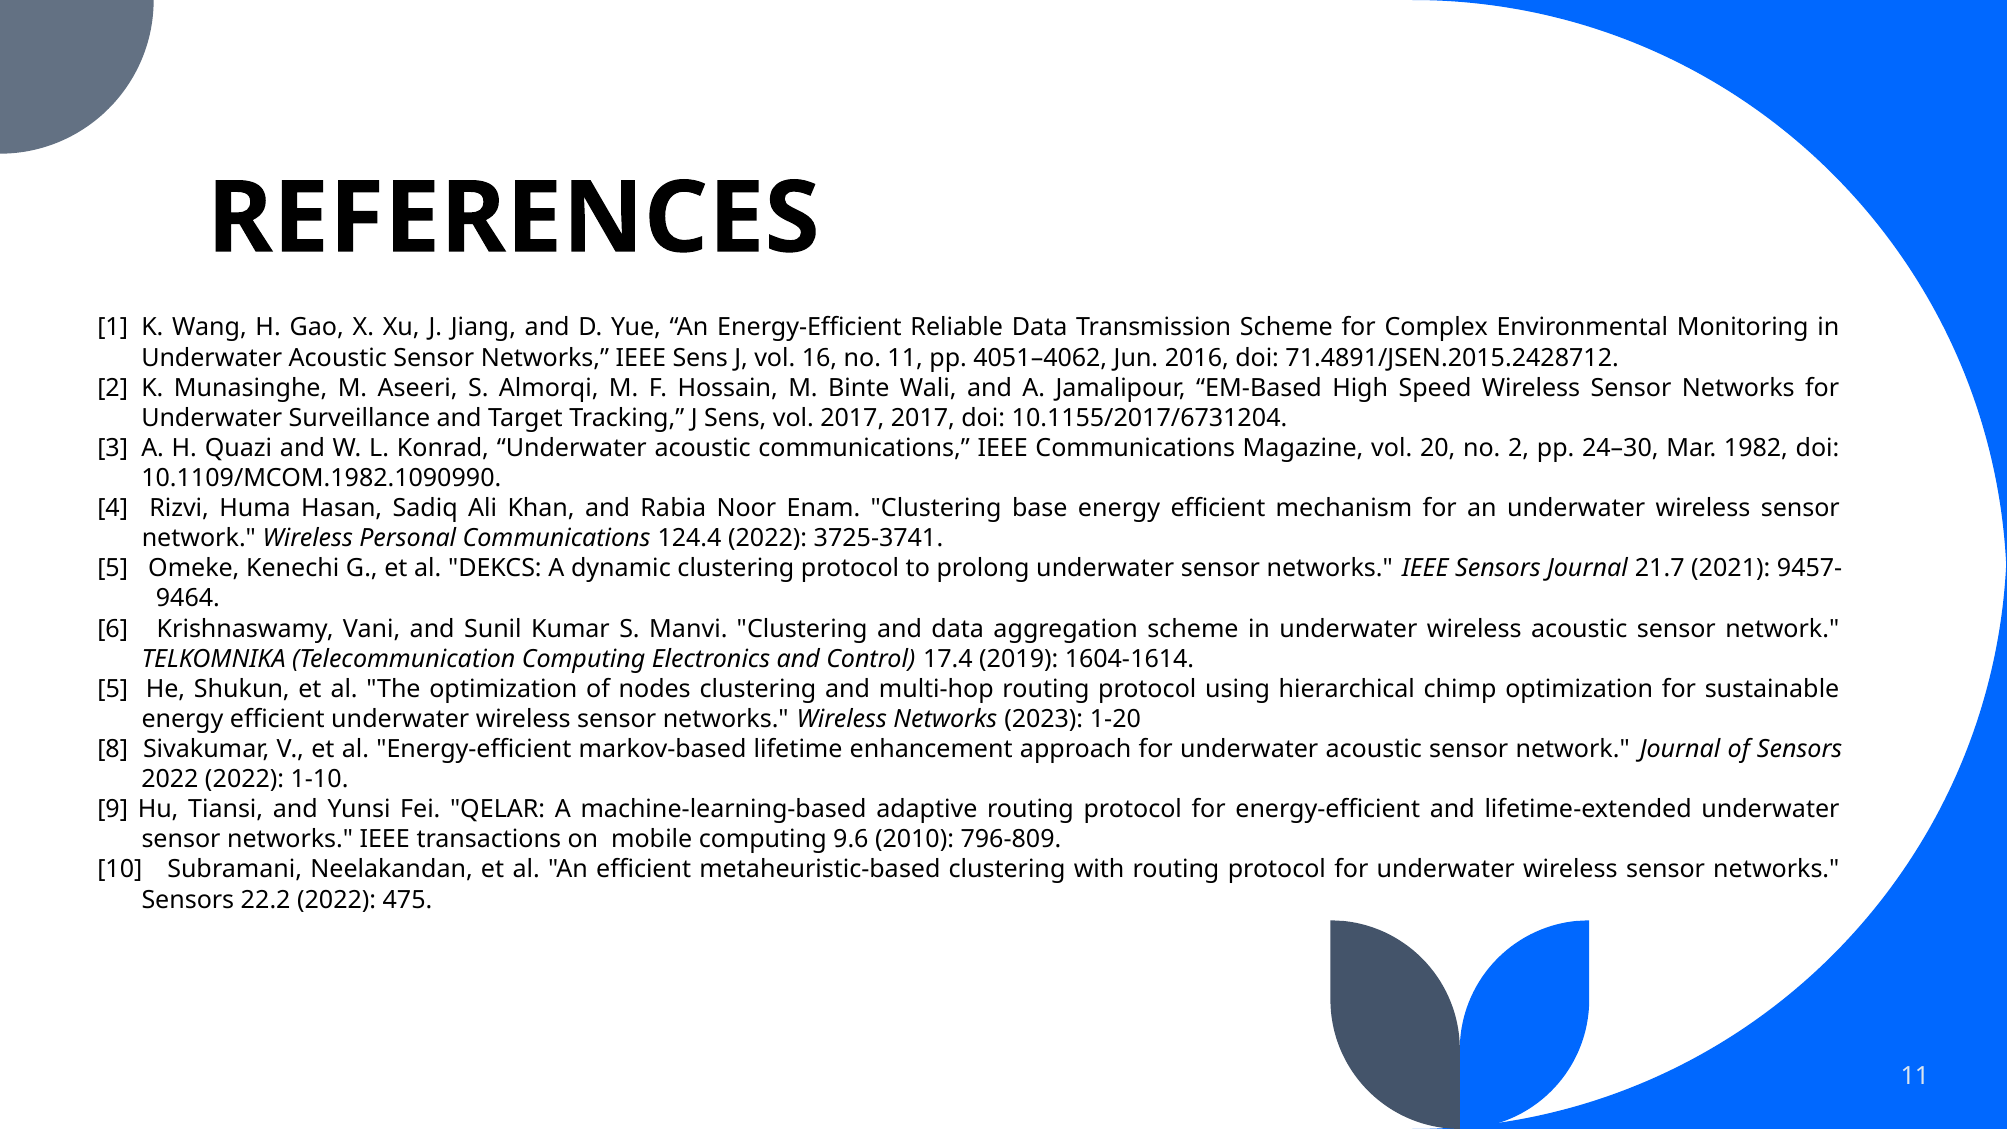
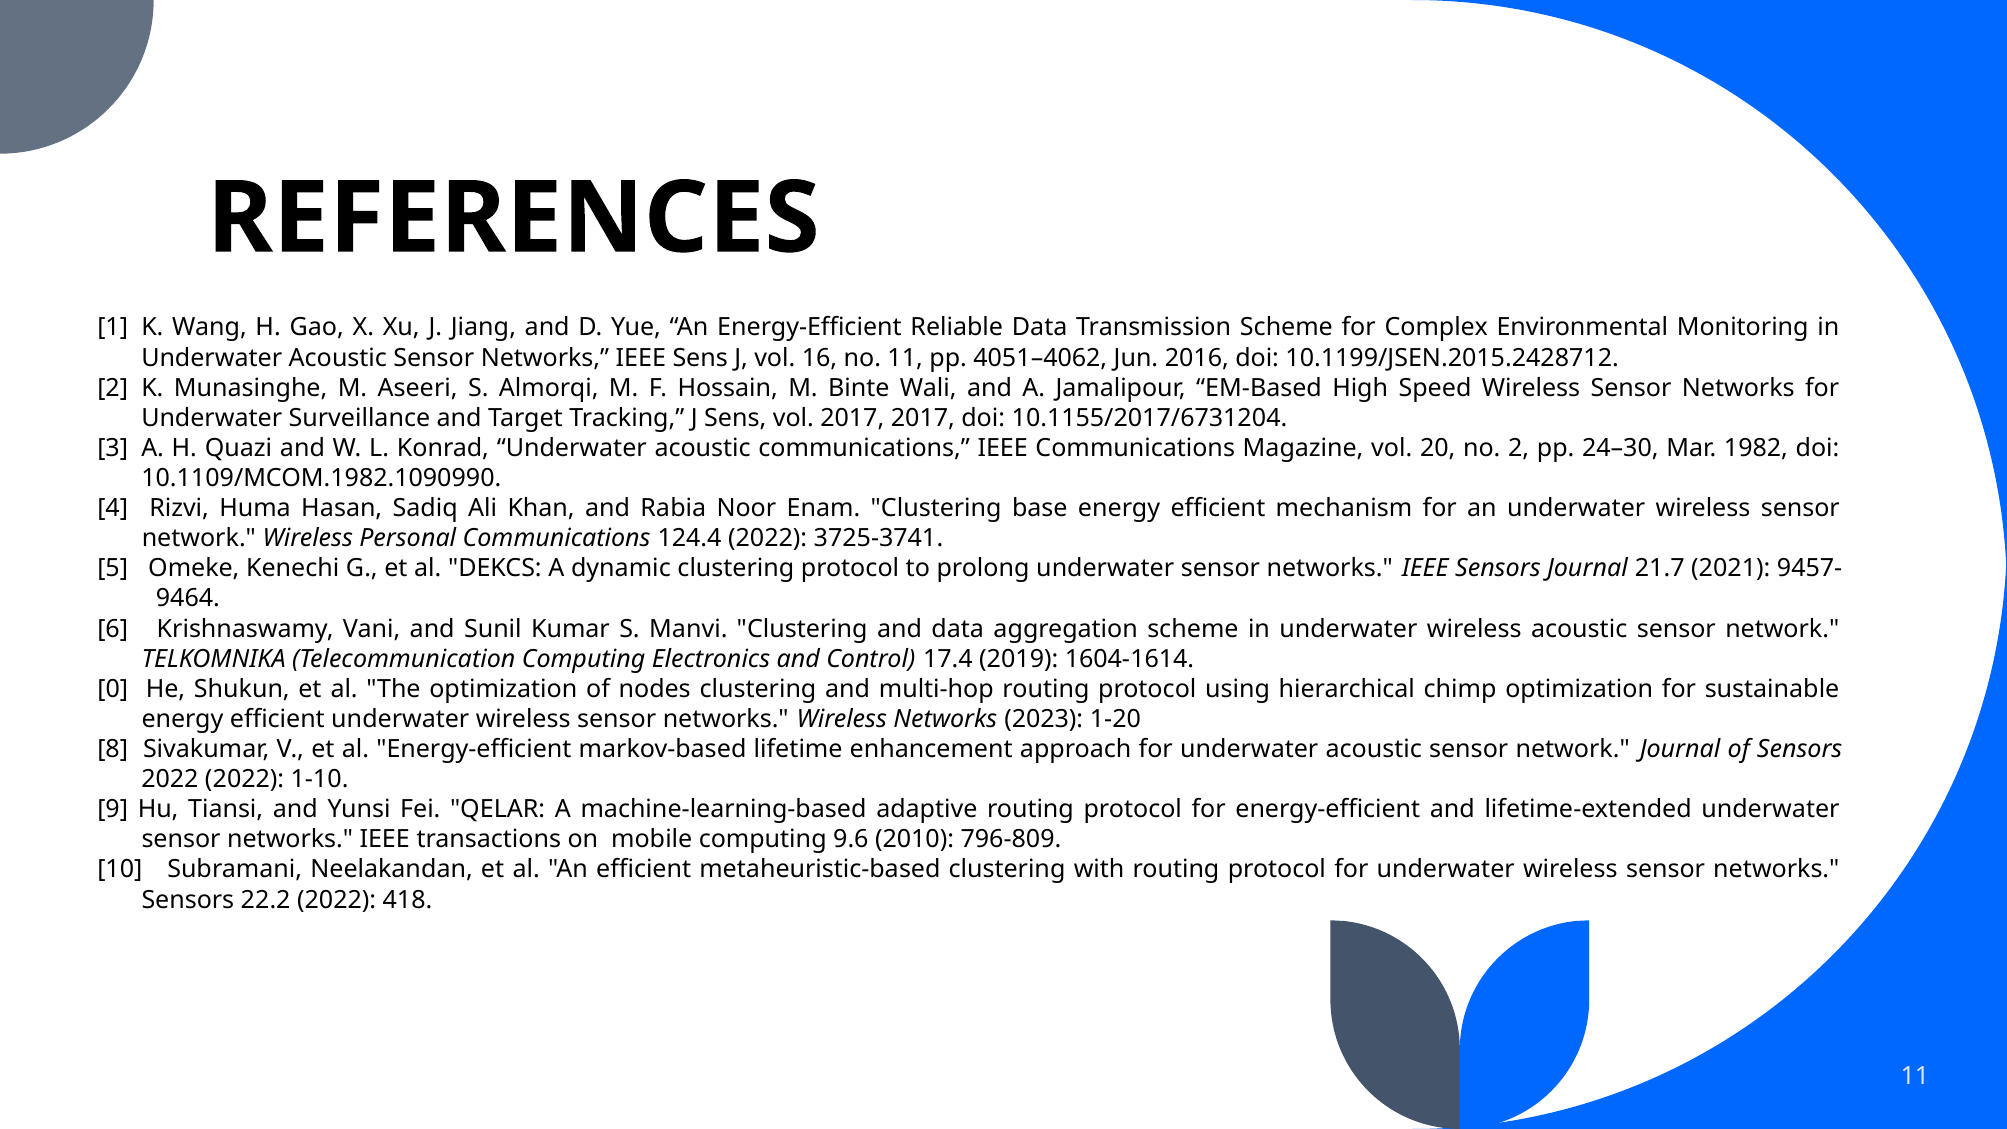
71.4891/JSEN.2015.2428712: 71.4891/JSEN.2015.2428712 -> 10.1199/JSEN.2015.2428712
5 at (113, 689): 5 -> 0
475: 475 -> 418
